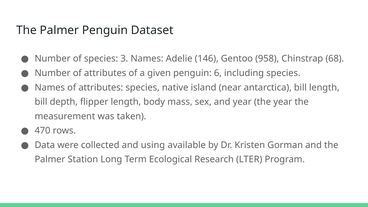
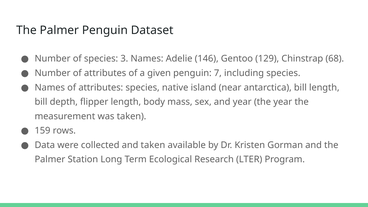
958: 958 -> 129
6: 6 -> 7
470: 470 -> 159
and using: using -> taken
